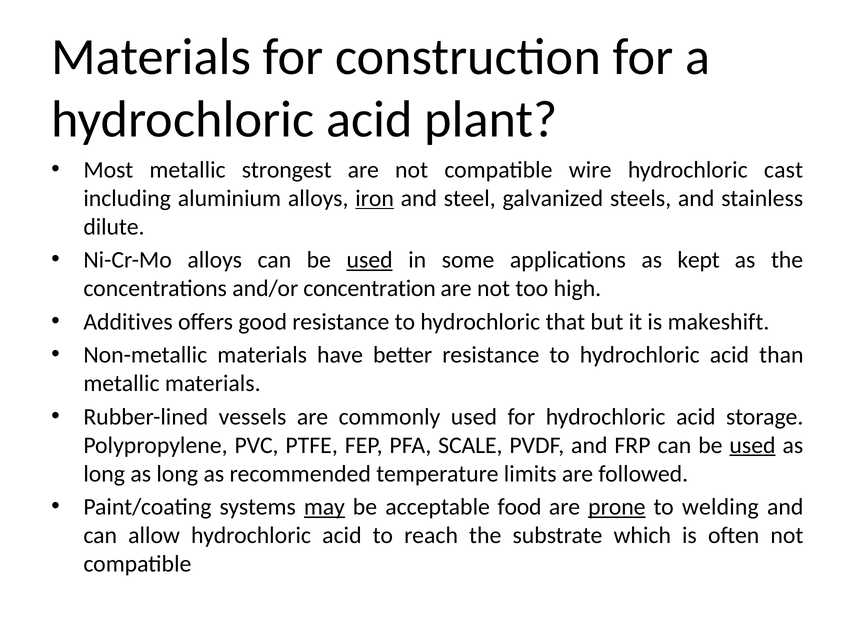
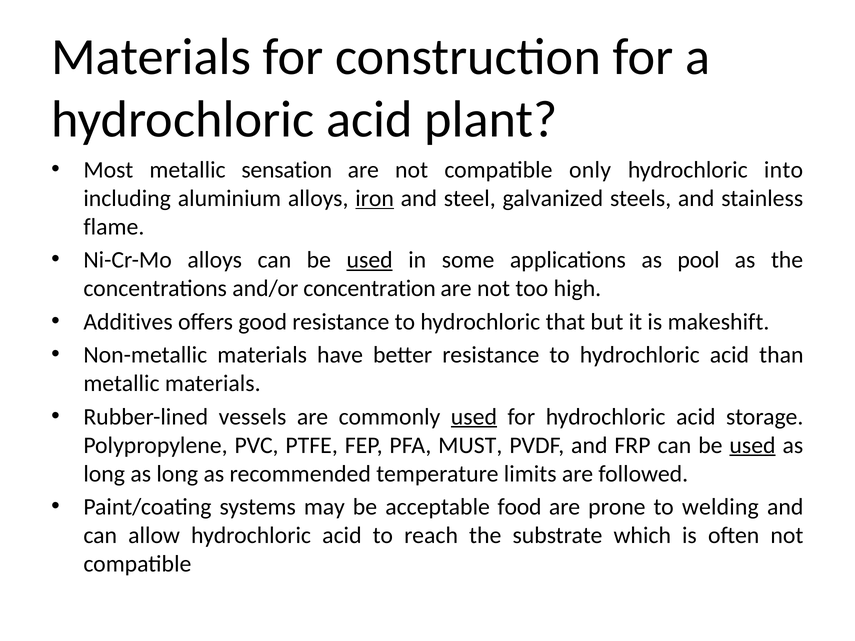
strongest: strongest -> sensation
wire: wire -> only
cast: cast -> into
dilute: dilute -> flame
kept: kept -> pool
used at (474, 417) underline: none -> present
SCALE: SCALE -> MUST
may underline: present -> none
prone underline: present -> none
